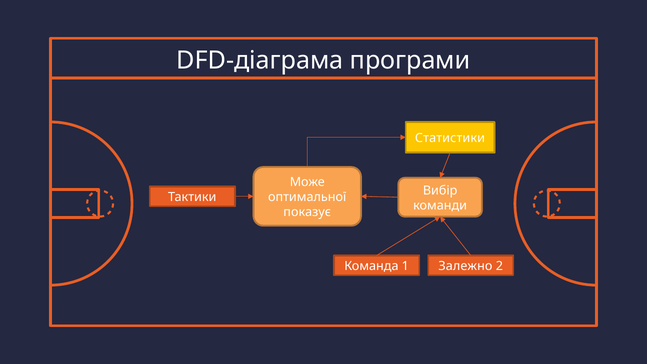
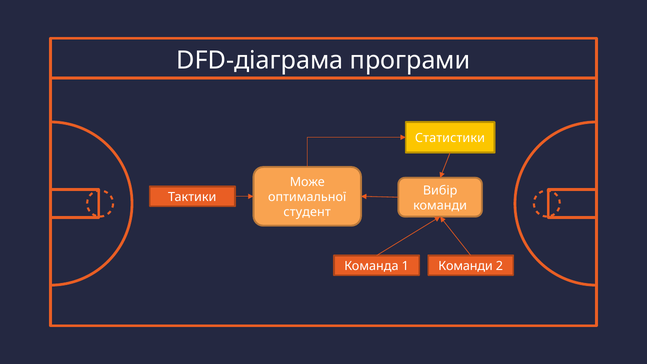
показує: показує -> студент
Залежно at (465, 266): Залежно -> Команди
